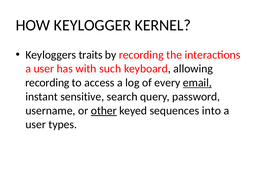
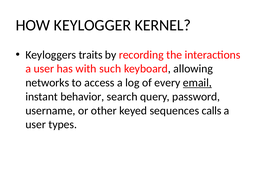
recording at (47, 83): recording -> networks
sensitive: sensitive -> behavior
other underline: present -> none
into: into -> calls
